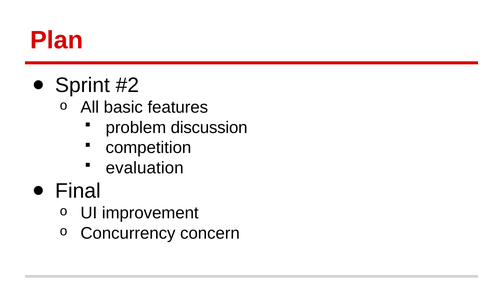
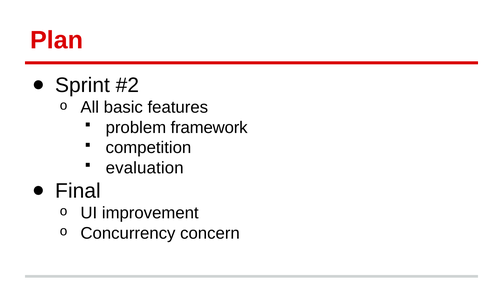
discussion: discussion -> framework
